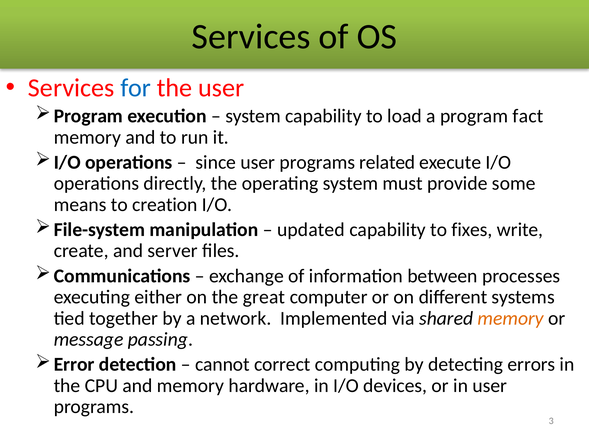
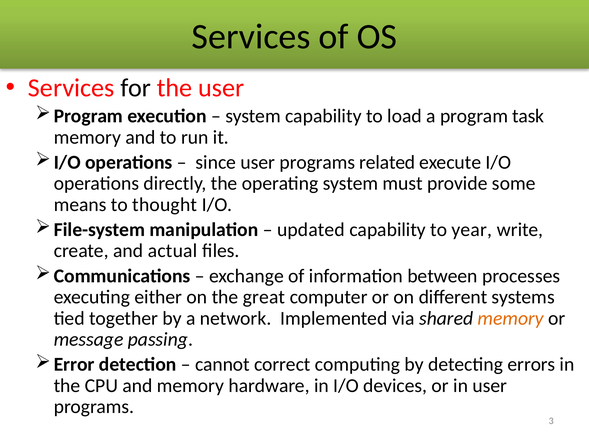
for colour: blue -> black
fact: fact -> task
creation: creation -> thought
fixes: fixes -> year
server: server -> actual
